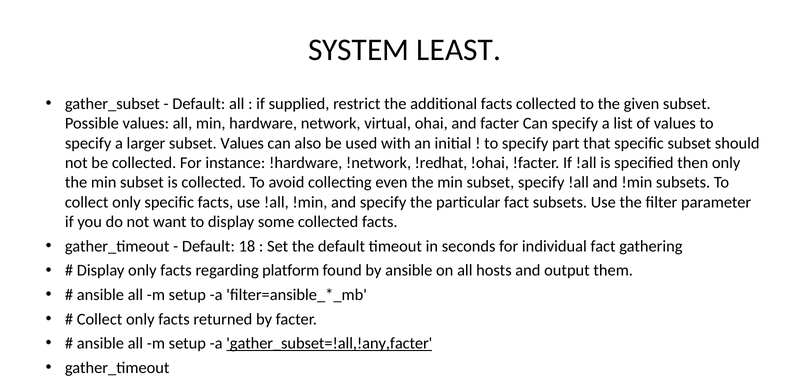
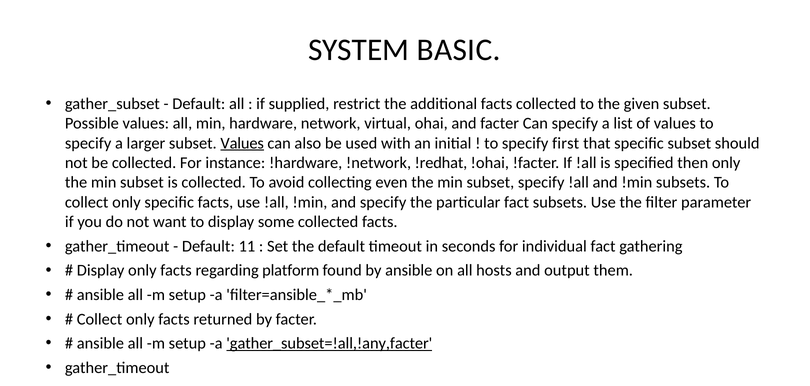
LEAST: LEAST -> BASIC
Values at (242, 143) underline: none -> present
part: part -> first
18: 18 -> 11
